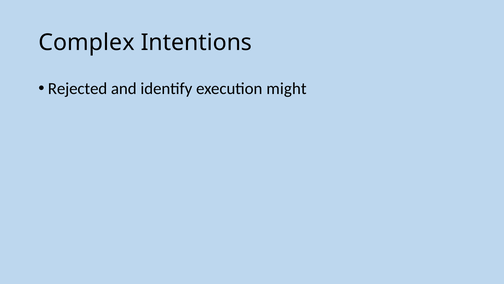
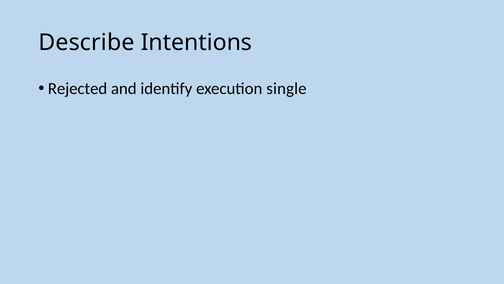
Complex: Complex -> Describe
might: might -> single
